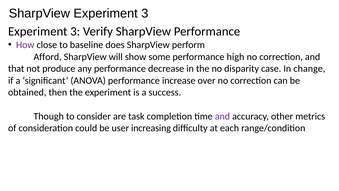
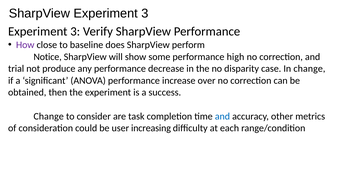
Afford: Afford -> Notice
that: that -> trial
Though at (49, 116): Though -> Change
and at (222, 116) colour: purple -> blue
